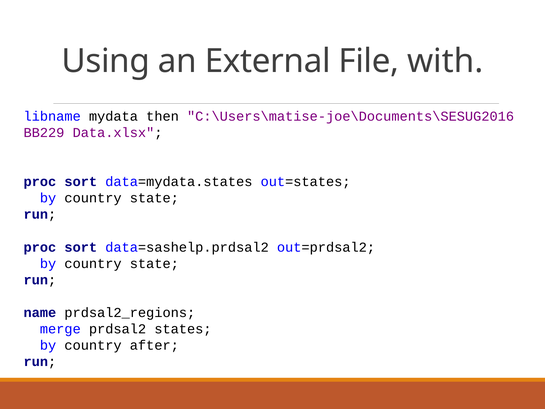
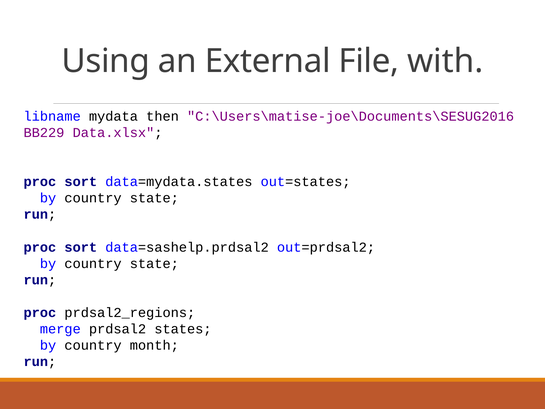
name at (40, 312): name -> proc
after: after -> month
